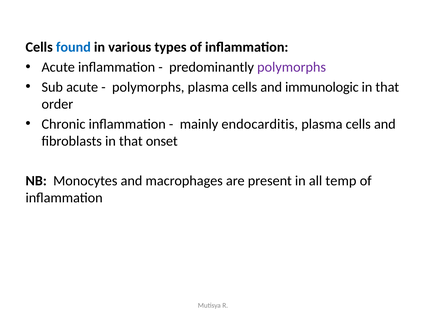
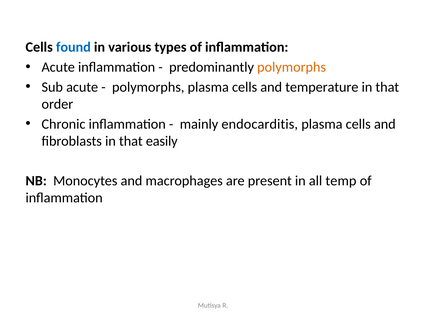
polymorphs at (292, 67) colour: purple -> orange
immunologic: immunologic -> temperature
onset: onset -> easily
